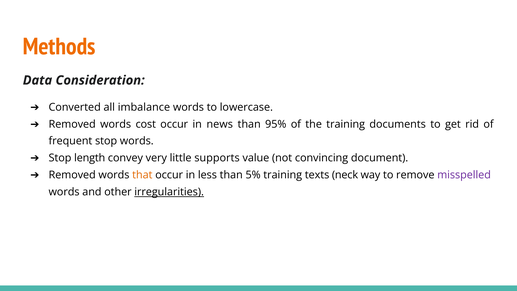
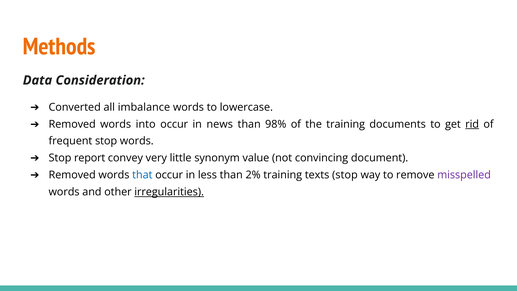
cost: cost -> into
95%: 95% -> 98%
rid underline: none -> present
length: length -> report
supports: supports -> synonym
that colour: orange -> blue
5%: 5% -> 2%
texts neck: neck -> stop
